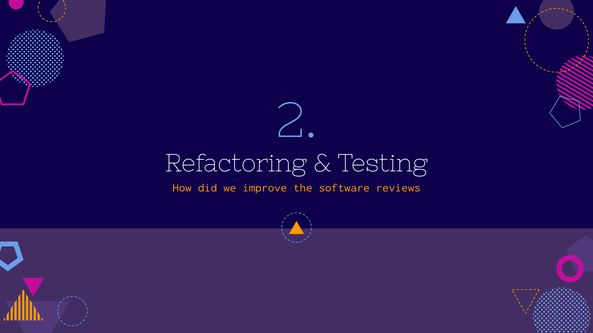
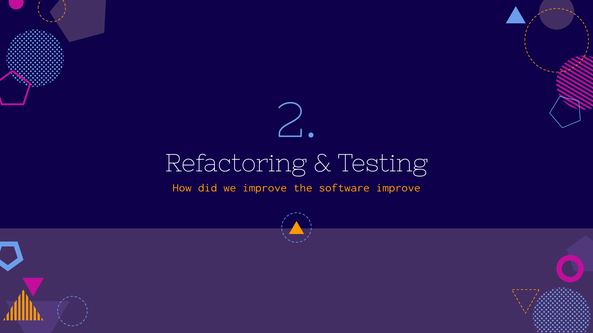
software reviews: reviews -> improve
